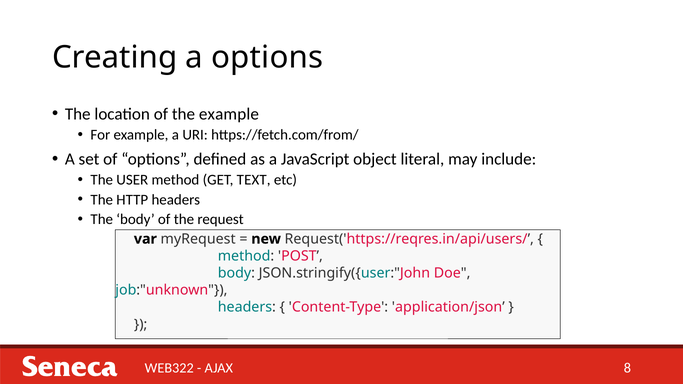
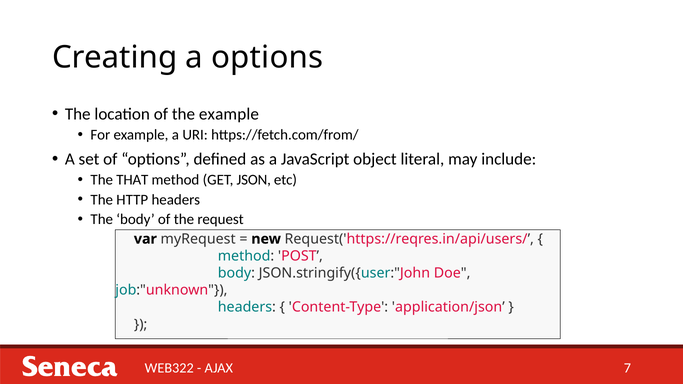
USER: USER -> THAT
TEXT: TEXT -> JSON
8: 8 -> 7
